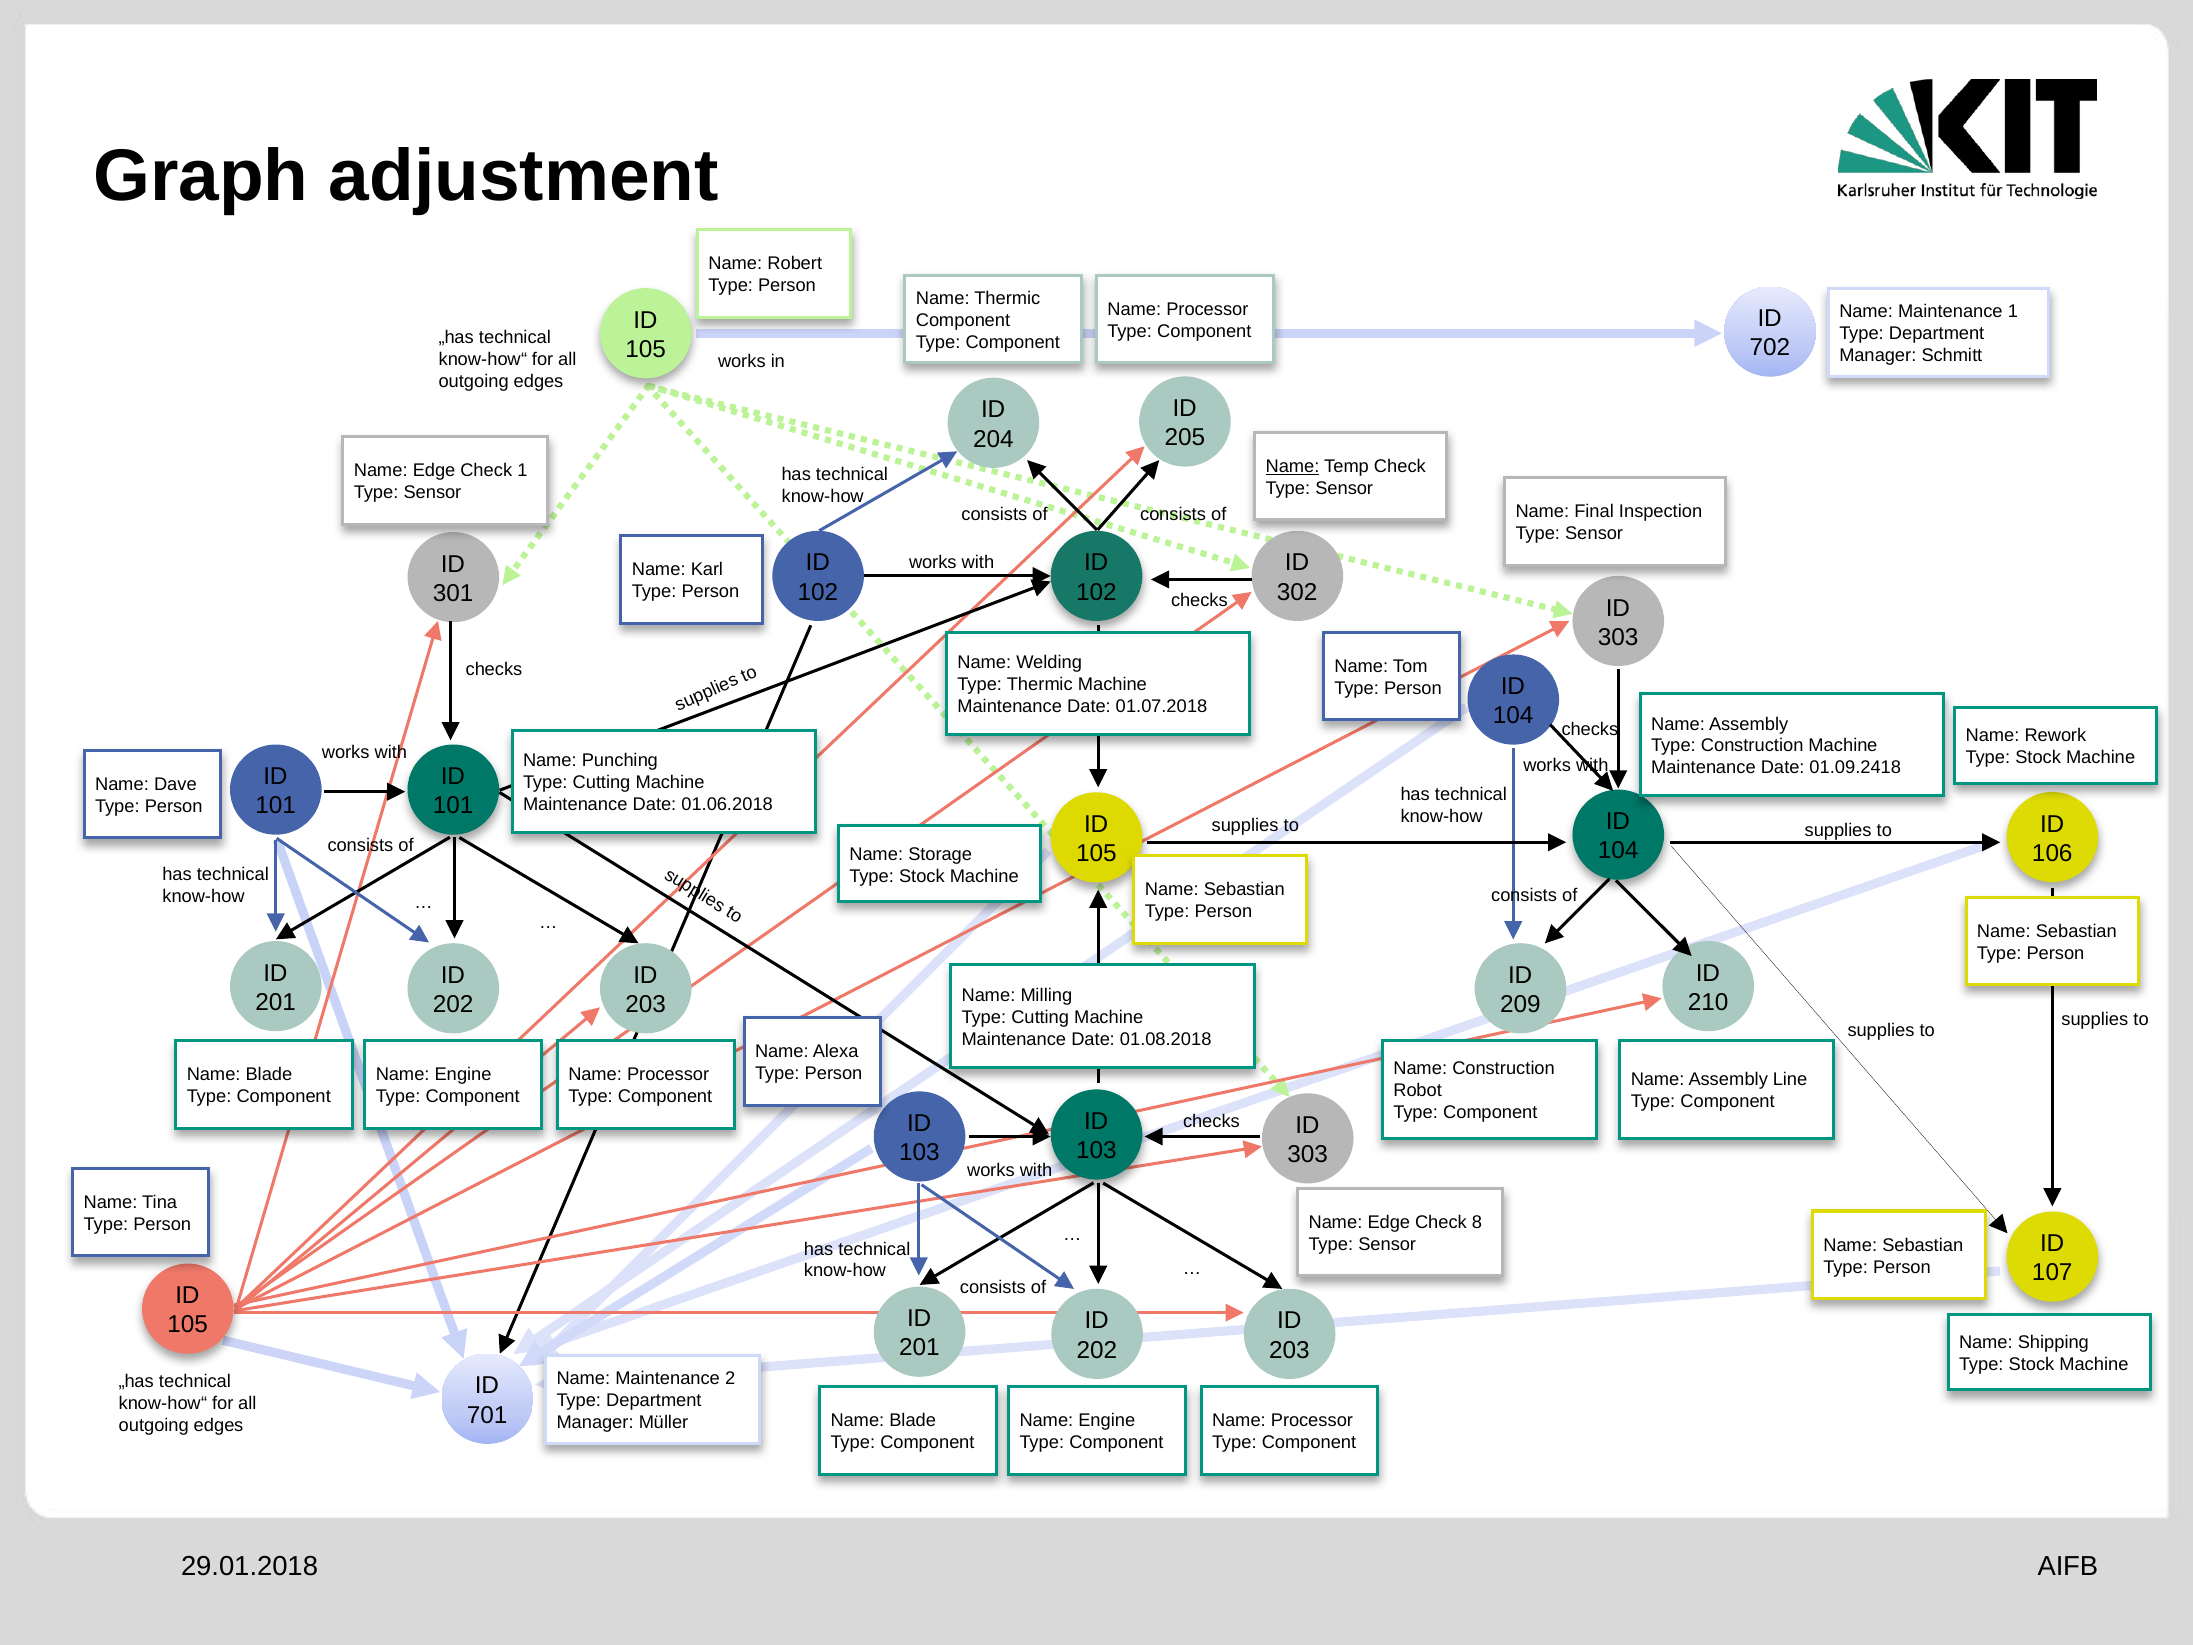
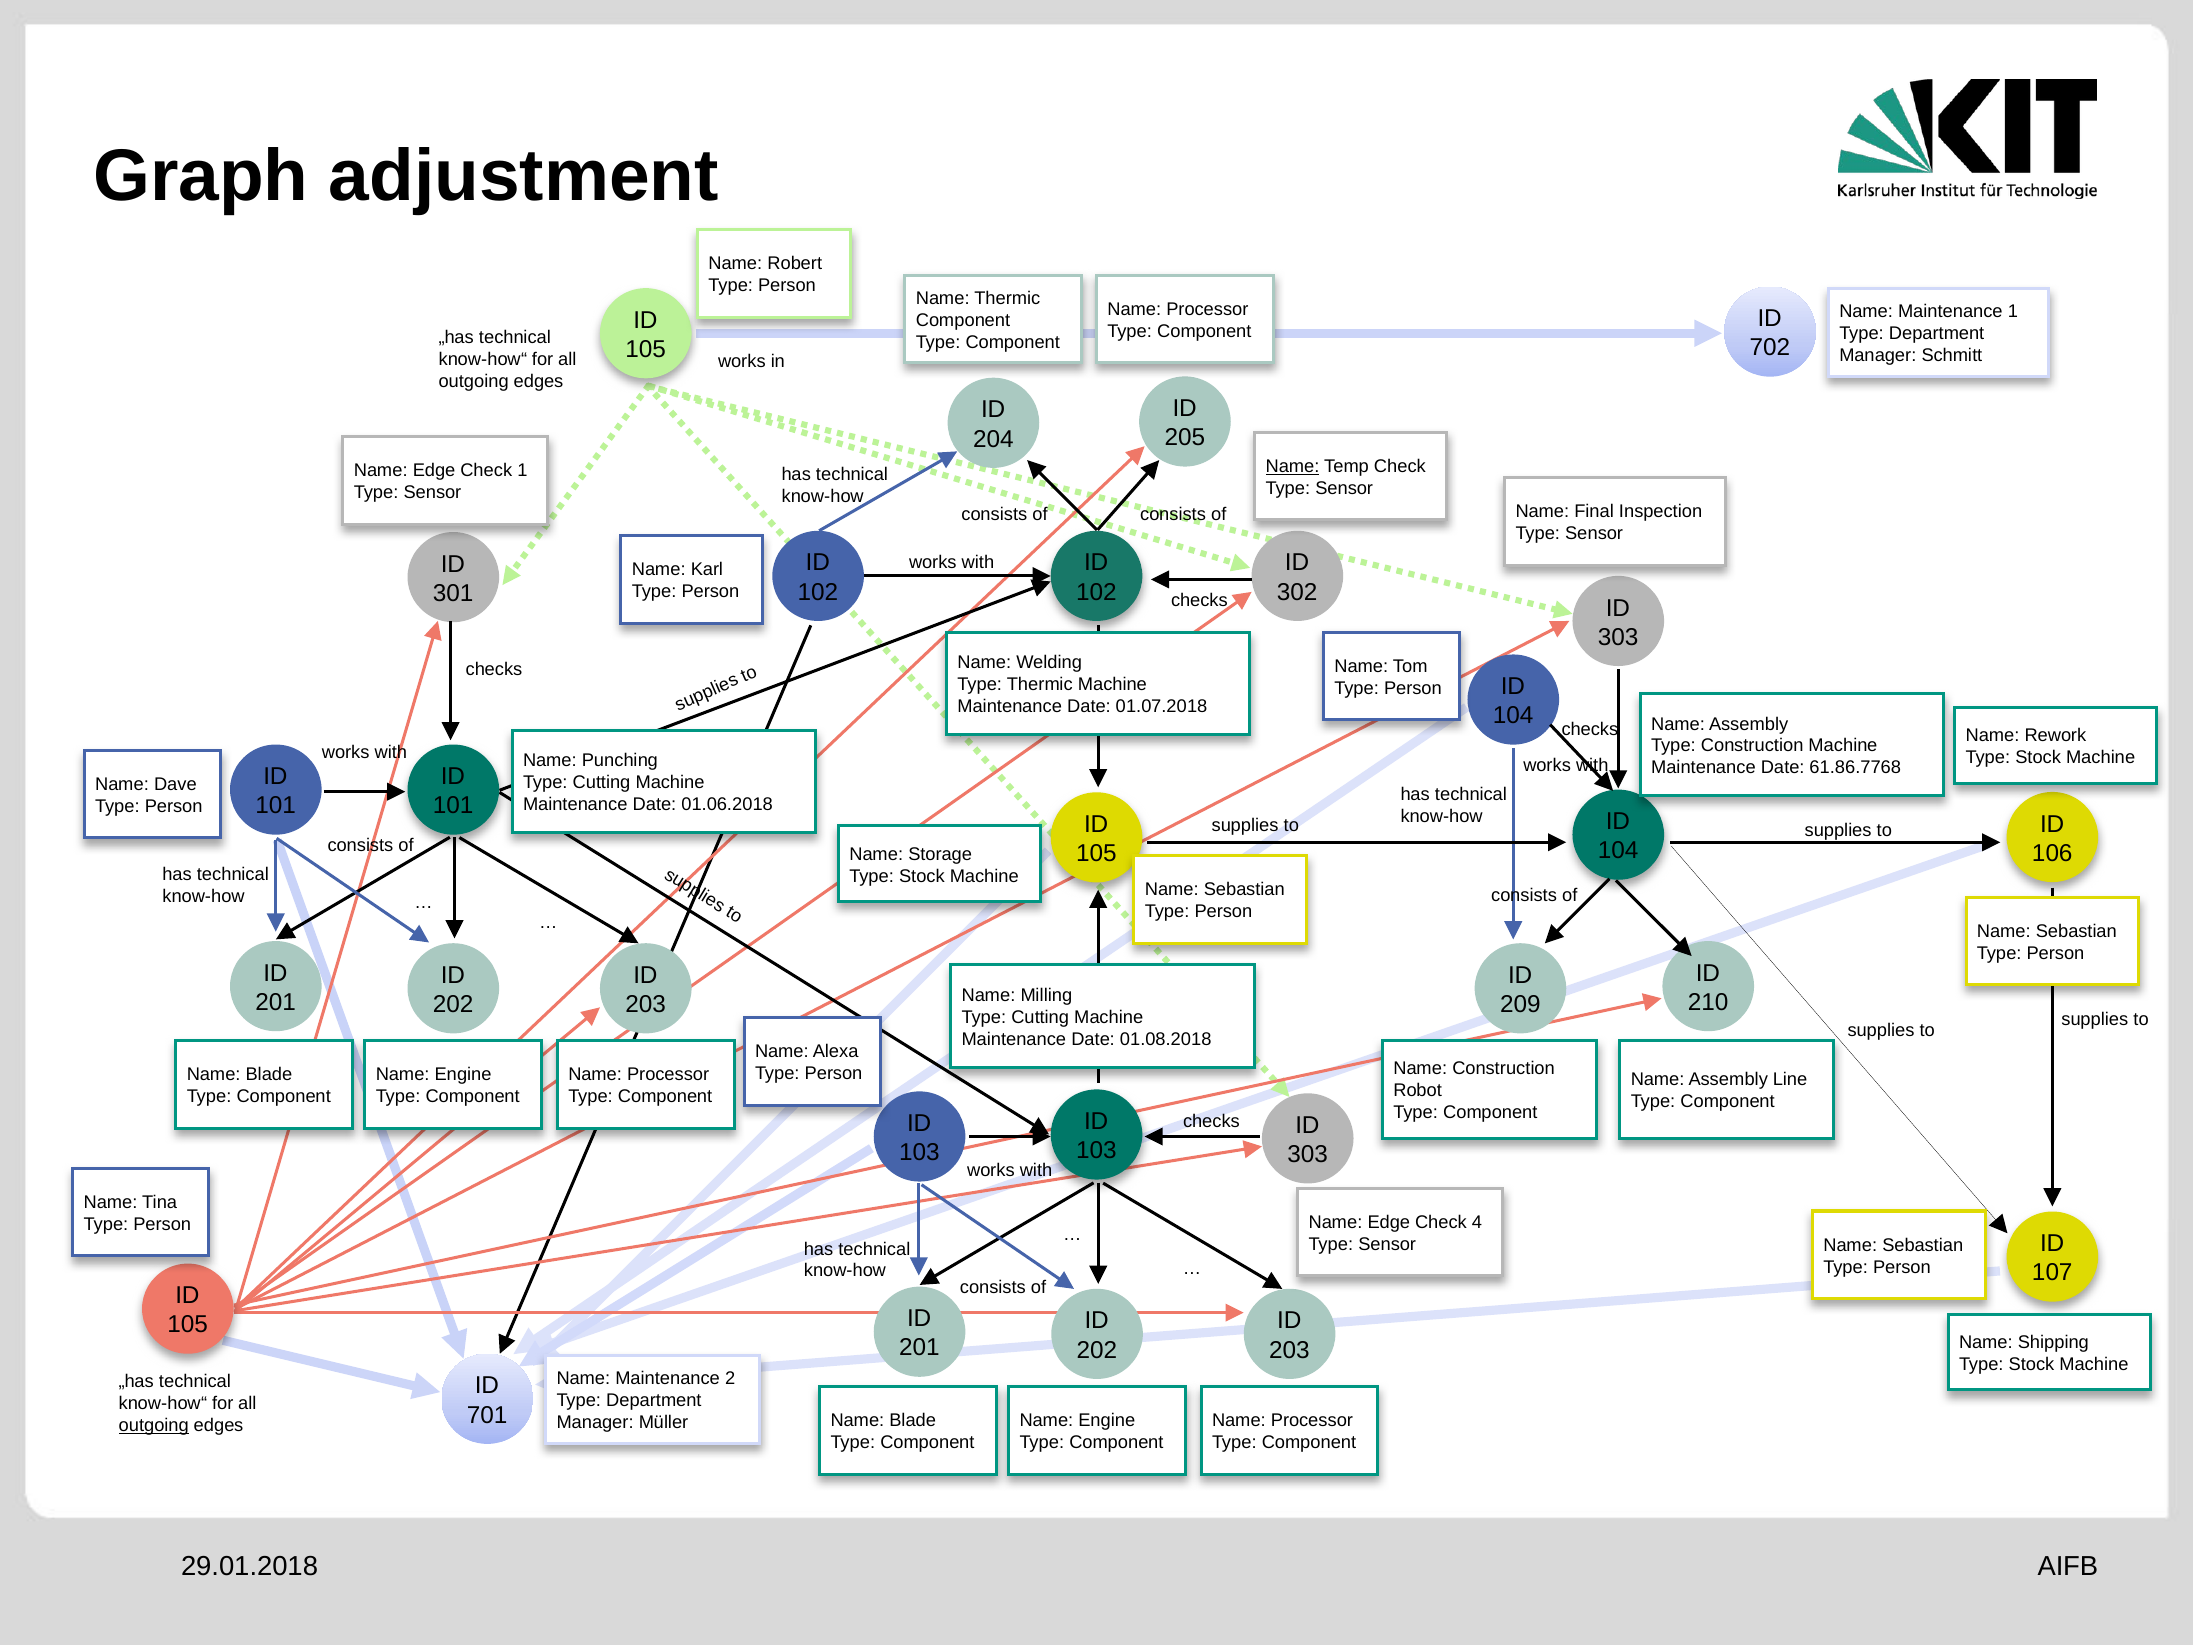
01.09.2418: 01.09.2418 -> 61.86.7768
8: 8 -> 4
outgoing at (154, 1425) underline: none -> present
